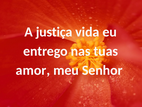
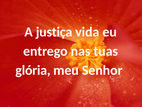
amor: amor -> glória
